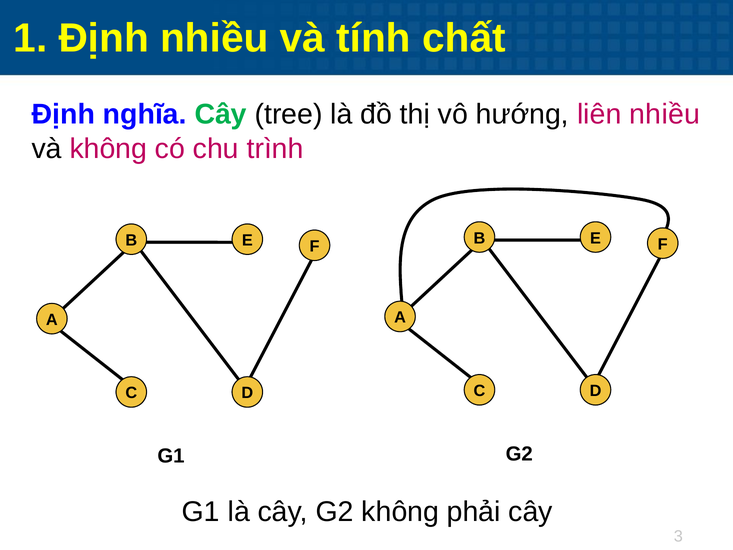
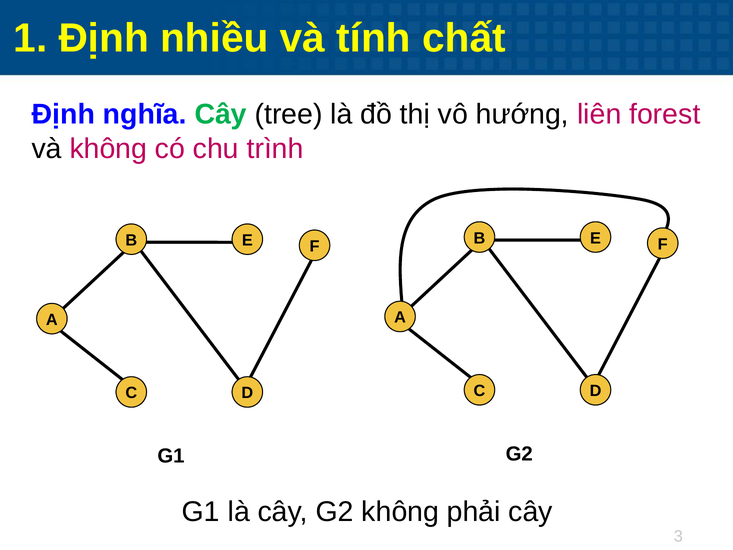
liên nhiều: nhiều -> forest
